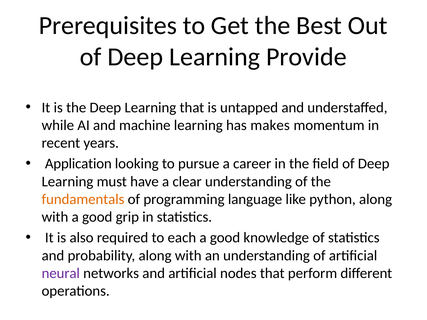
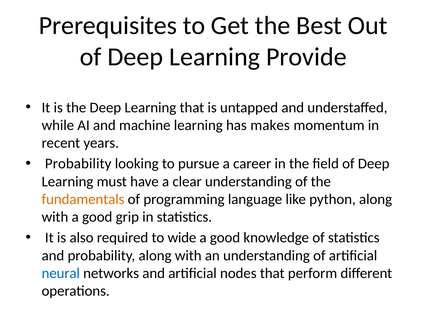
Application at (78, 164): Application -> Probability
each: each -> wide
neural colour: purple -> blue
